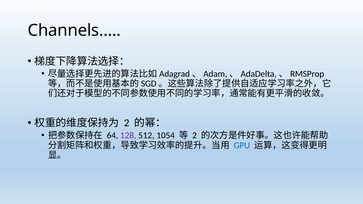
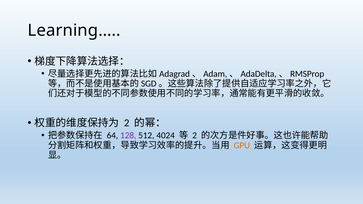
Channels…: Channels… -> Learning…
1054: 1054 -> 4024
GPU colour: blue -> orange
